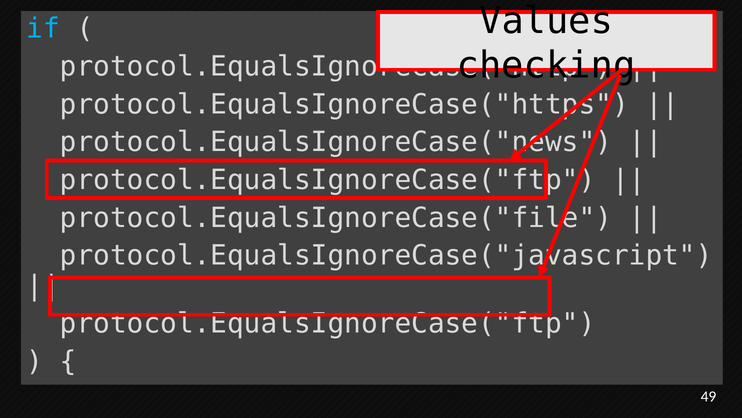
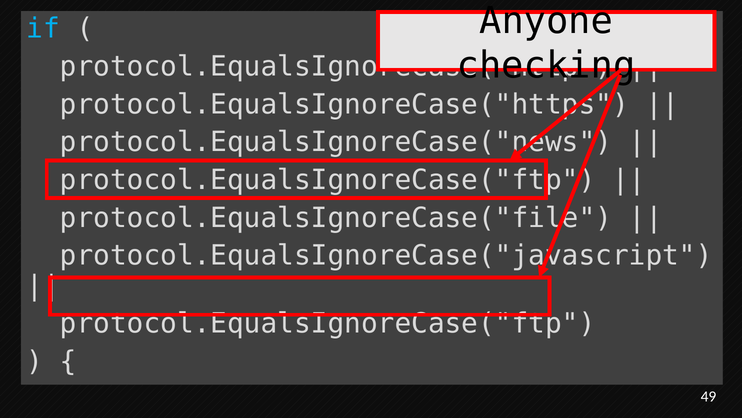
Values: Values -> Anyone
